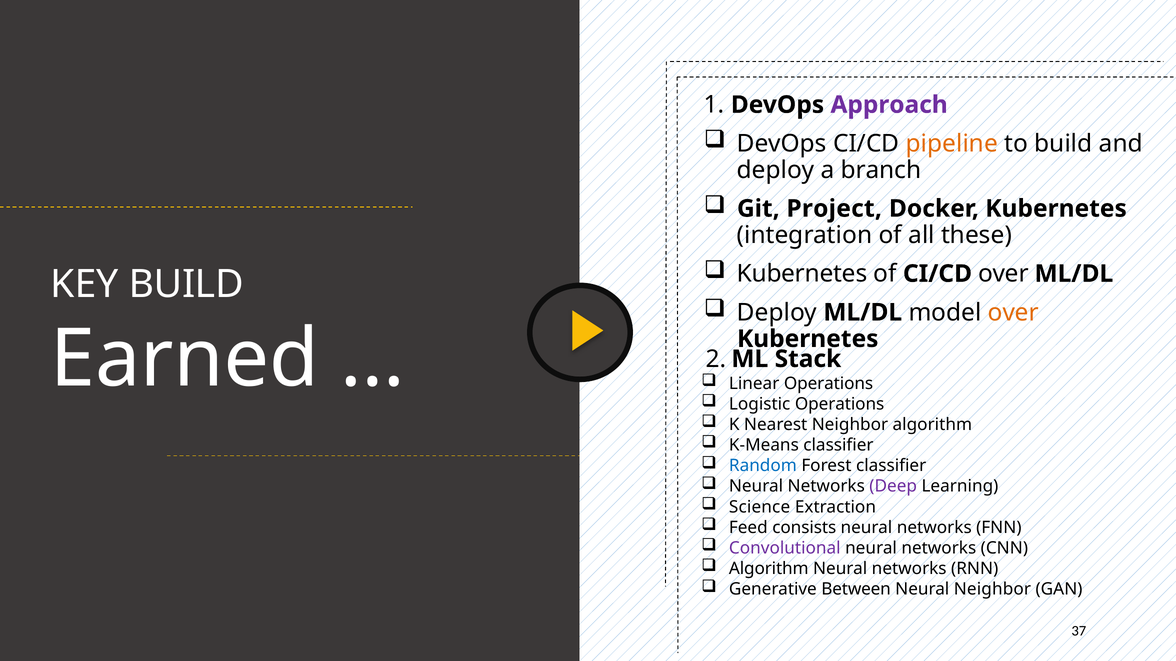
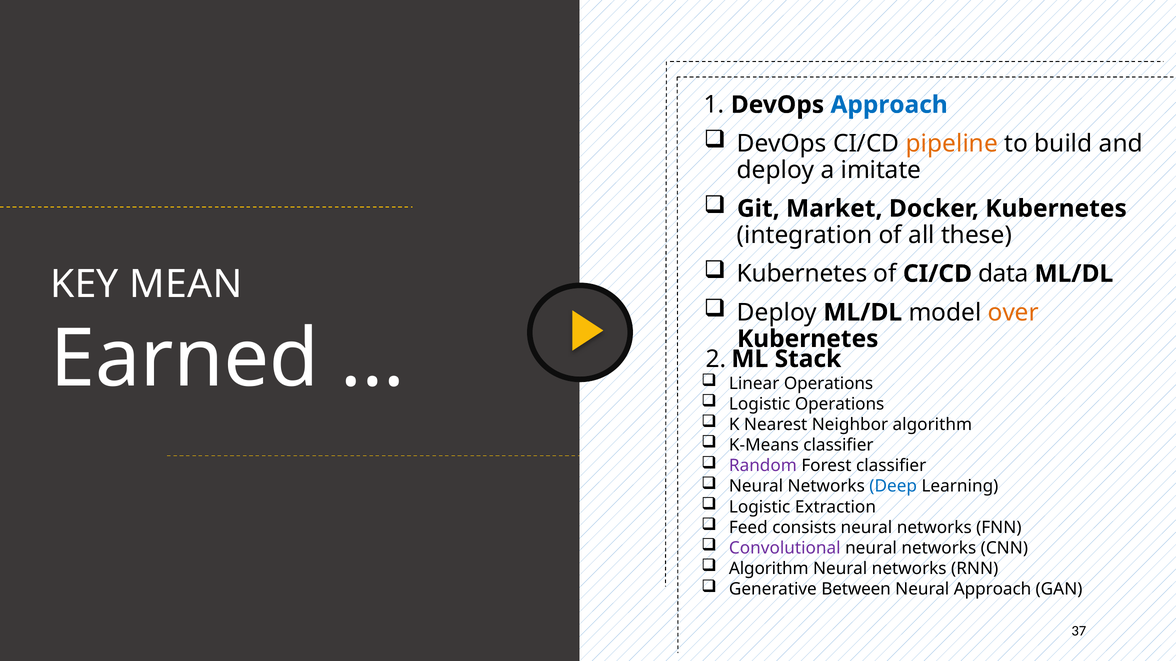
Approach at (889, 105) colour: purple -> blue
branch: branch -> imitate
Project: Project -> Market
CI/CD over: over -> data
KEY BUILD: BUILD -> MEAN
Random colour: blue -> purple
Deep colour: purple -> blue
Science at (760, 507): Science -> Logistic
Neural Neighbor: Neighbor -> Approach
